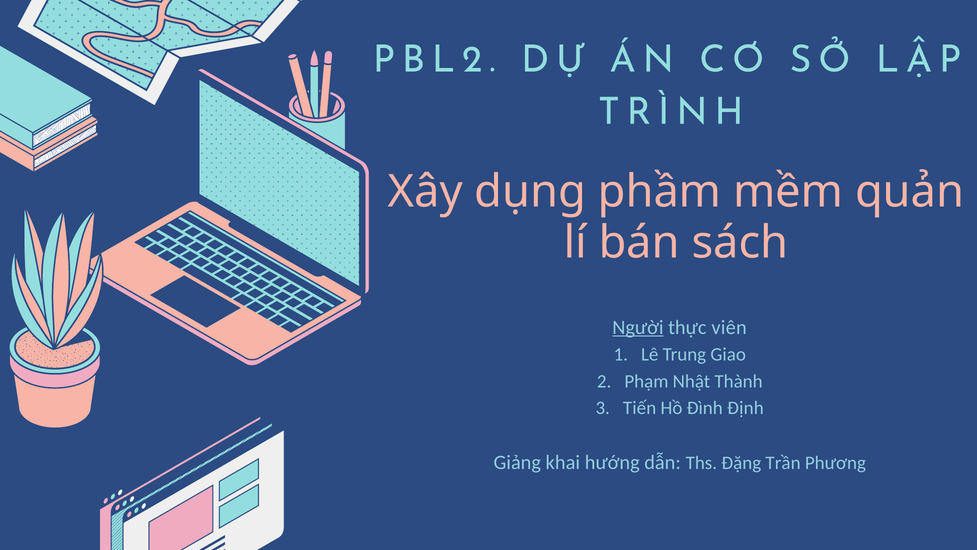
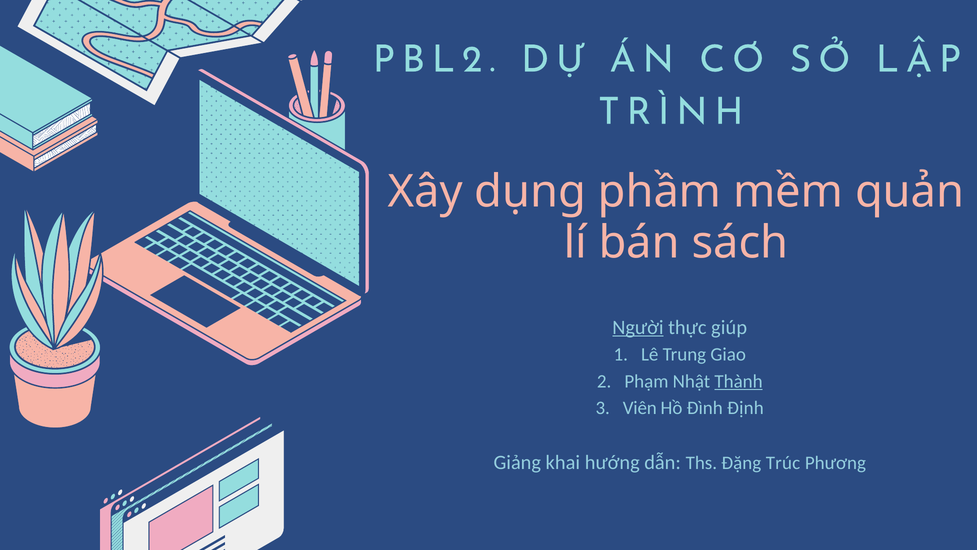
viên: viên -> giúp
Thành underline: none -> present
Tiến: Tiến -> Viên
Trần: Trần -> Trúc
